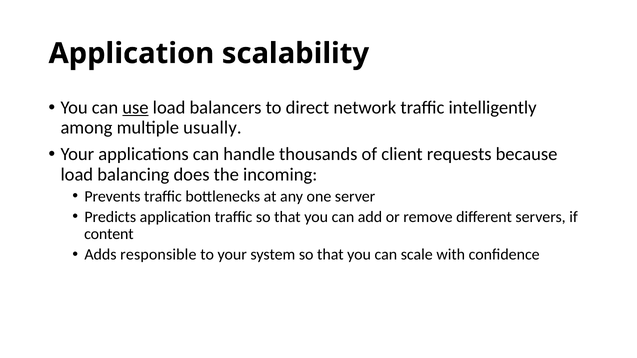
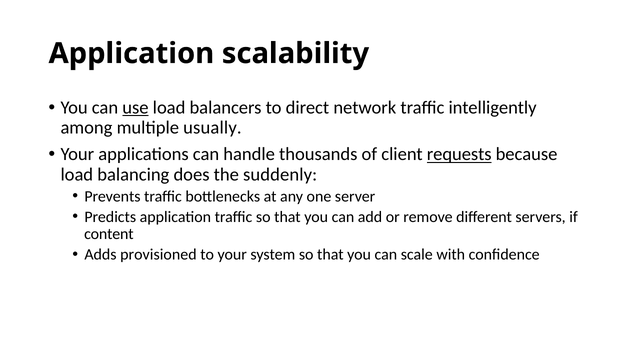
requests underline: none -> present
incoming: incoming -> suddenly
responsible: responsible -> provisioned
